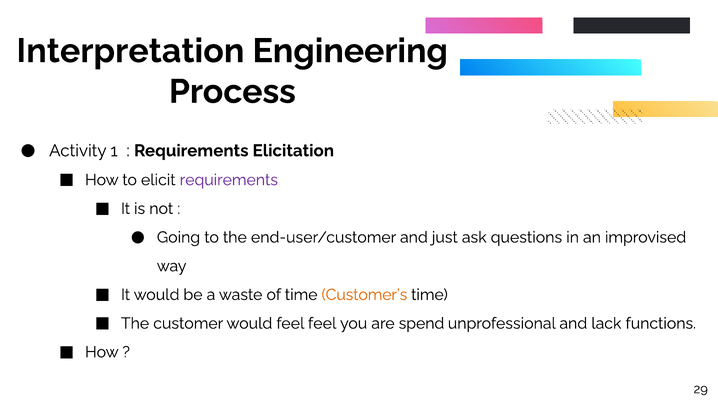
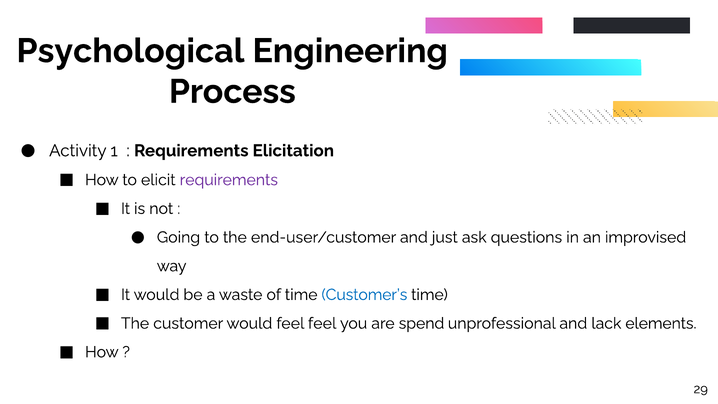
Interpretation: Interpretation -> Psychological
Customer’s colour: orange -> blue
functions: functions -> elements
